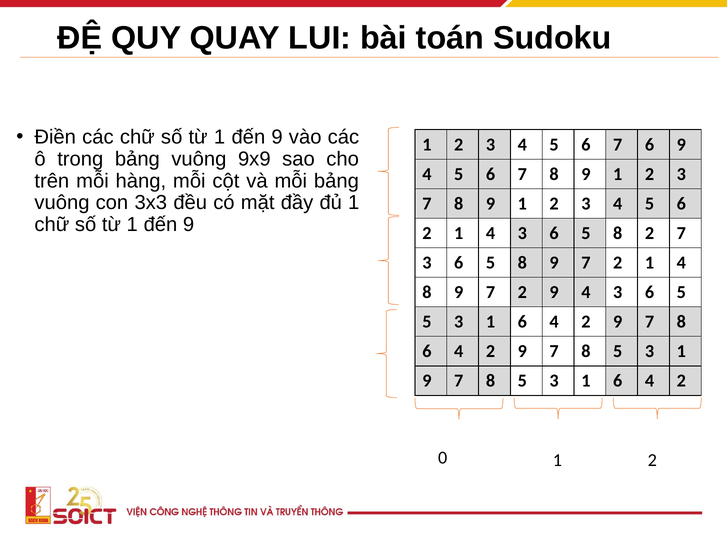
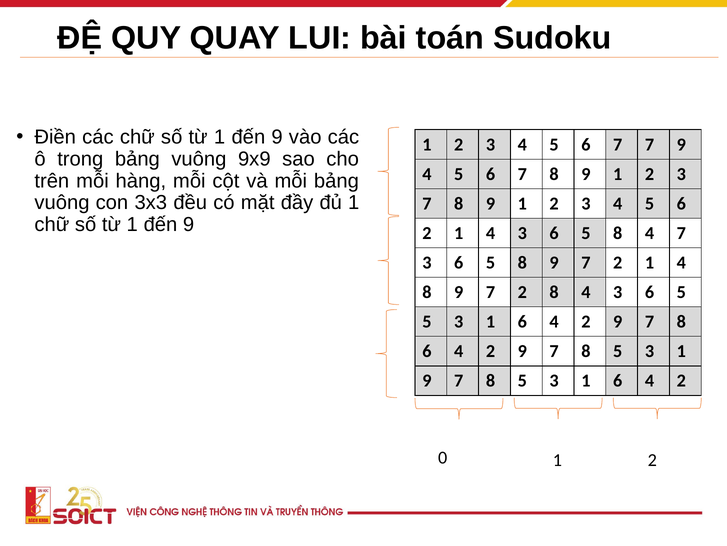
7 6: 6 -> 7
5 8 2: 2 -> 4
7 2 9: 9 -> 8
